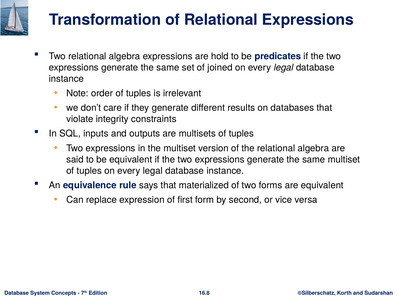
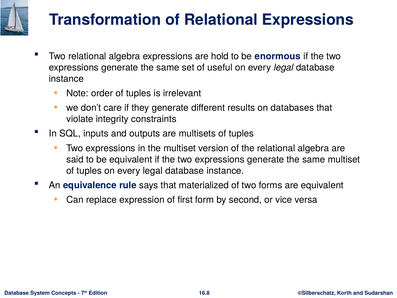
predicates: predicates -> enormous
joined: joined -> useful
